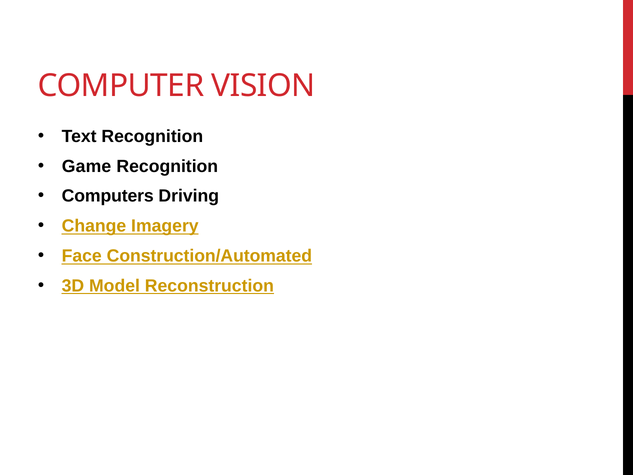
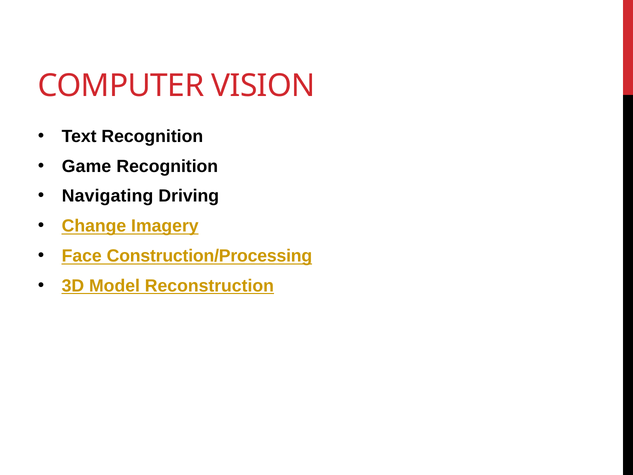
Computers: Computers -> Navigating
Construction/Automated: Construction/Automated -> Construction/Processing
